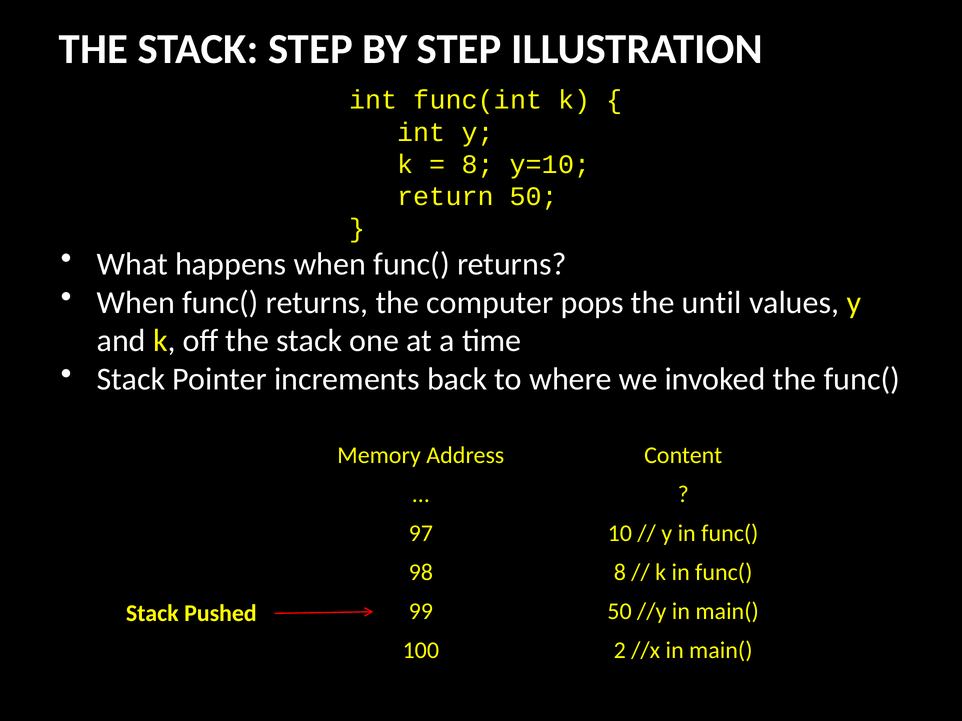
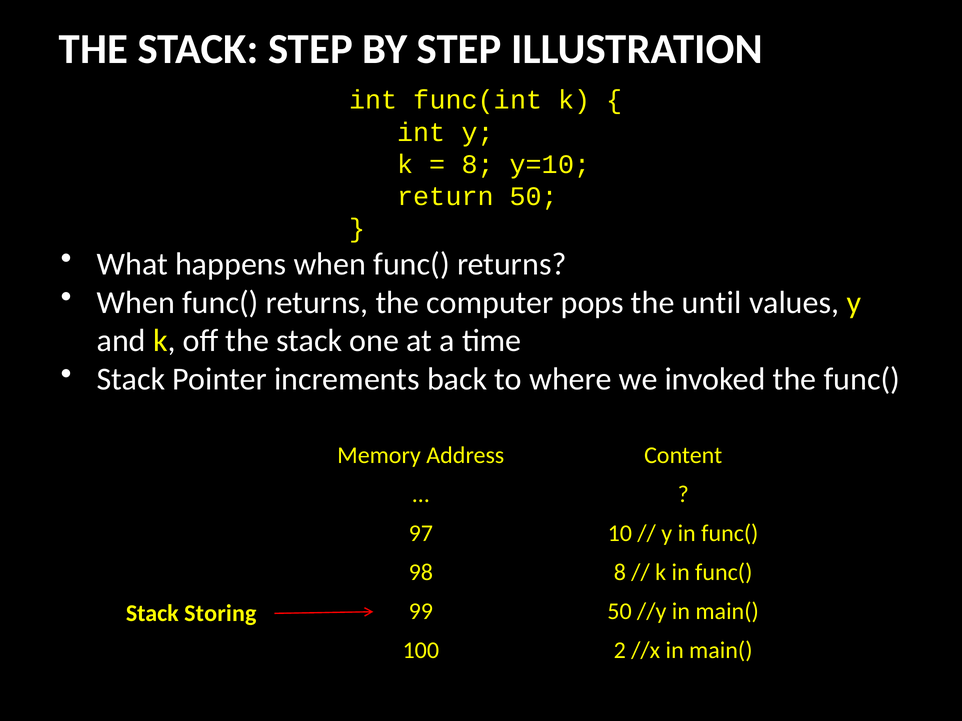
Pushed: Pushed -> Storing
